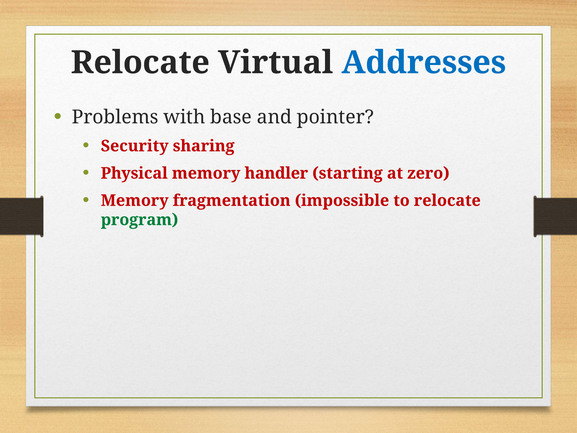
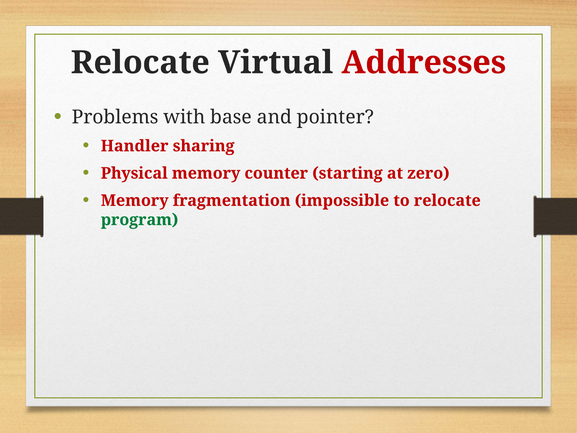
Addresses colour: blue -> red
Security: Security -> Handler
handler: handler -> counter
